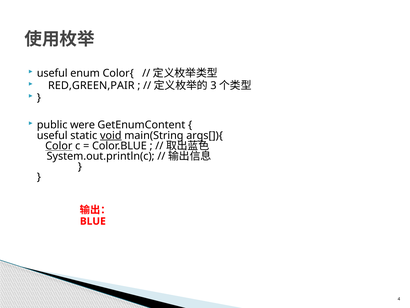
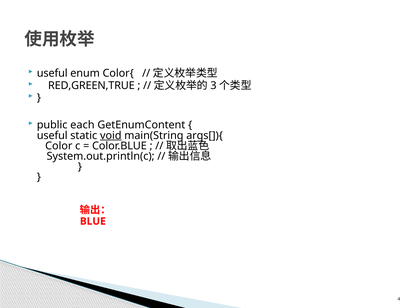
RED,GREEN,PAIR: RED,GREEN,PAIR -> RED,GREEN,TRUE
were: were -> each
Color underline: present -> none
